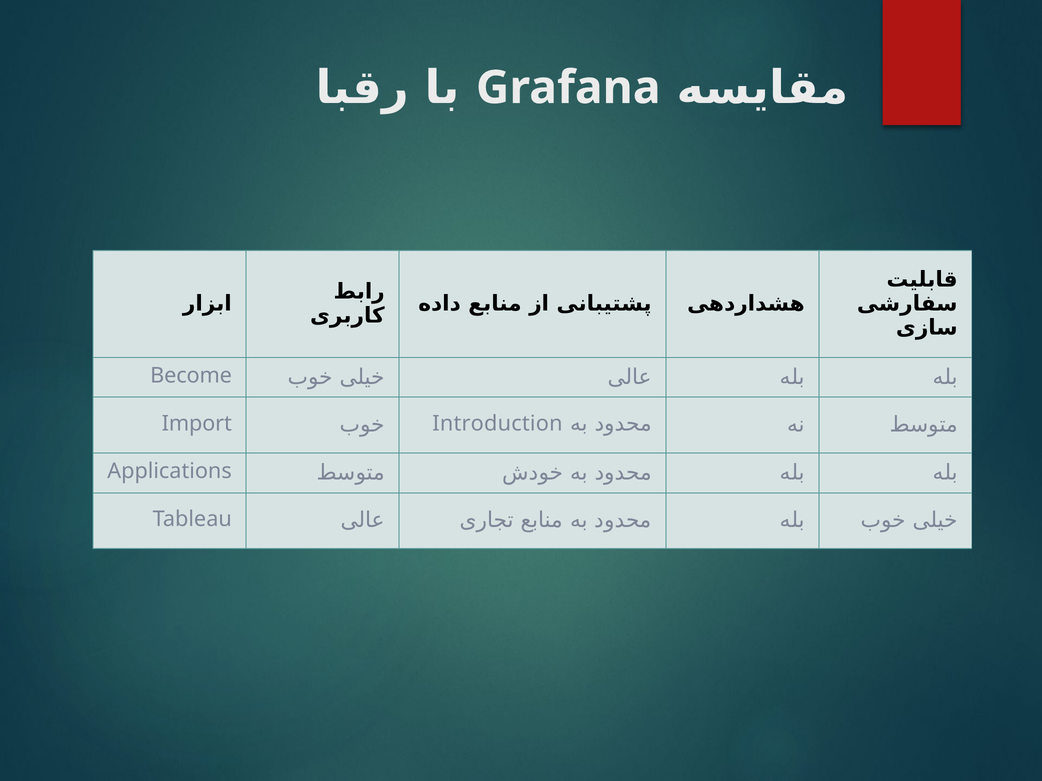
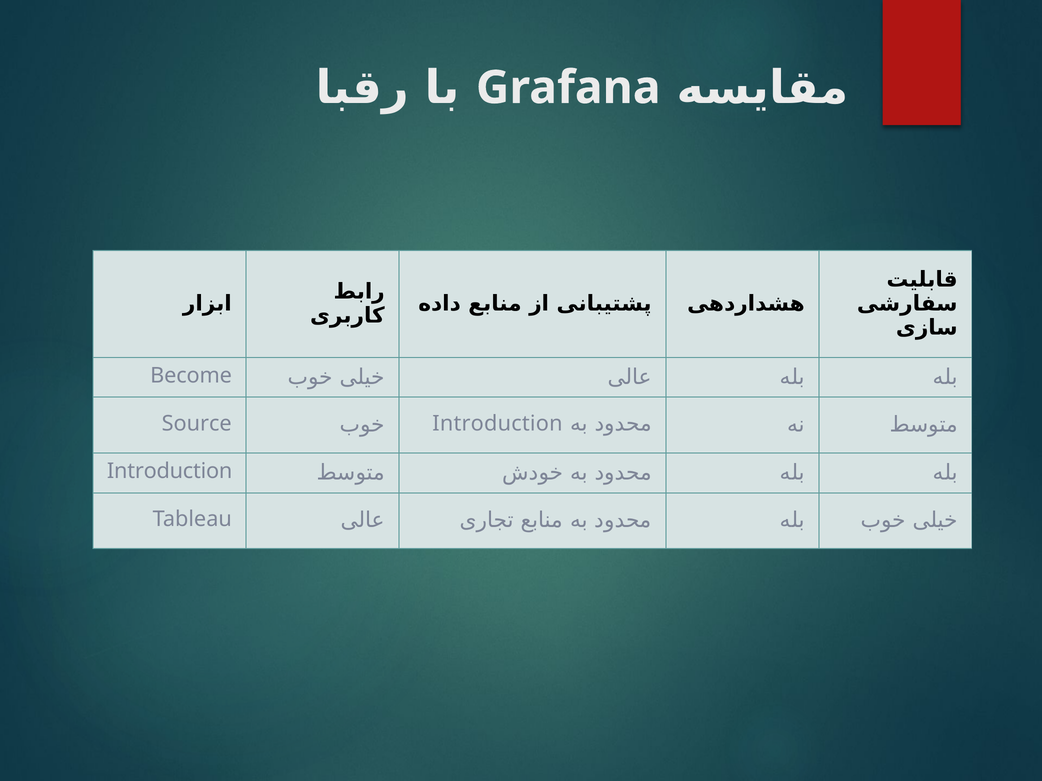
Import: Import -> Source
Applications at (170, 472): Applications -> Introduction
